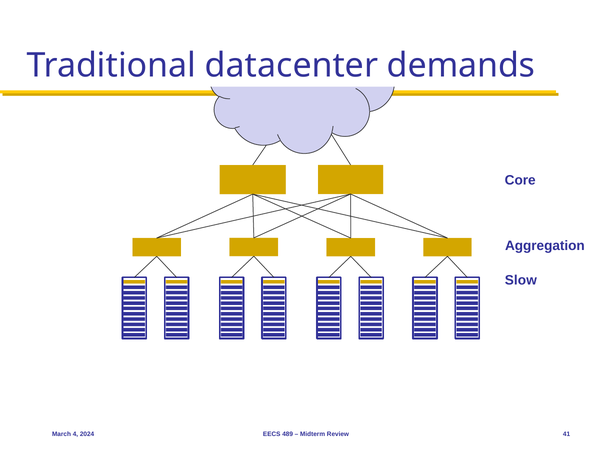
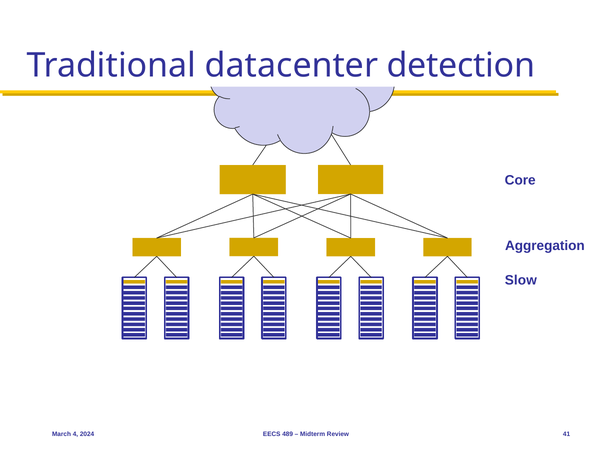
demands: demands -> detection
